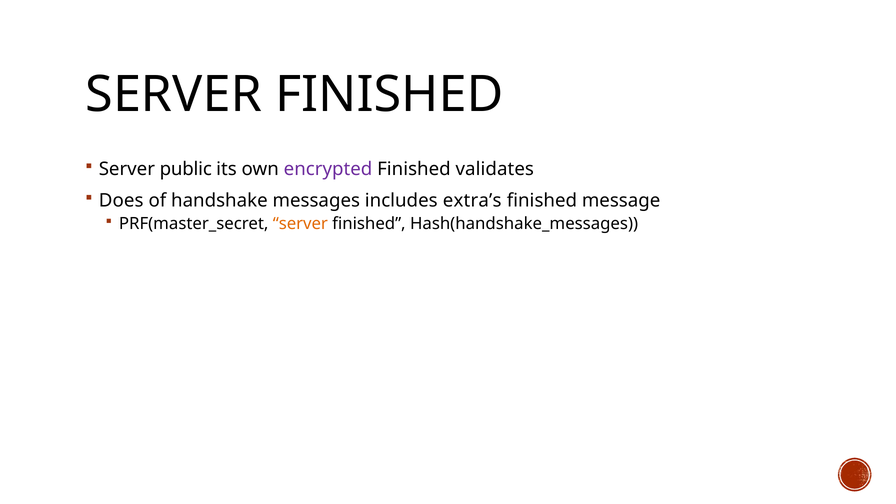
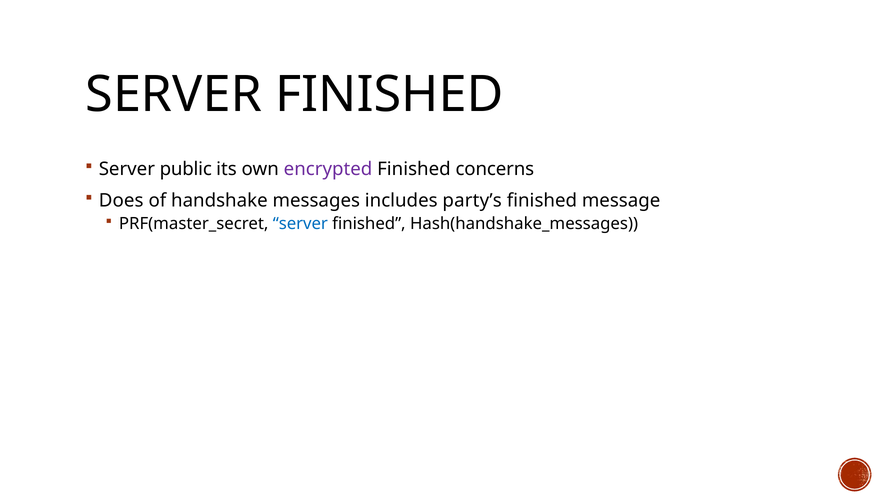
validates: validates -> concerns
extra’s: extra’s -> party’s
server at (300, 223) colour: orange -> blue
